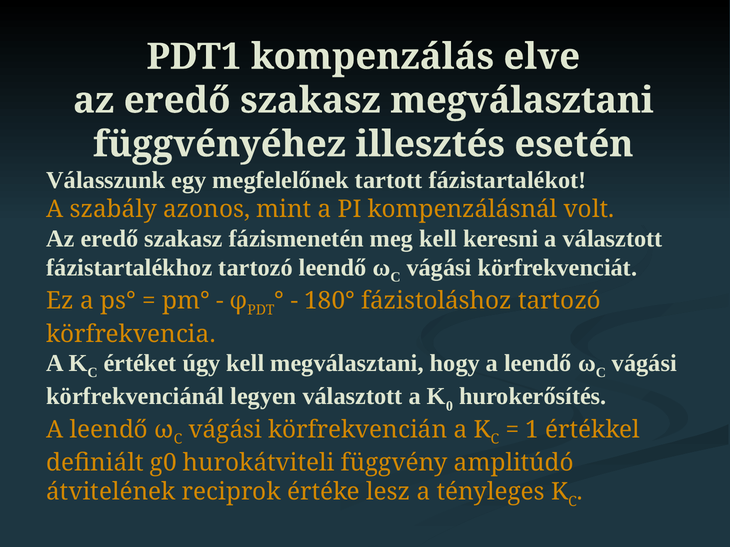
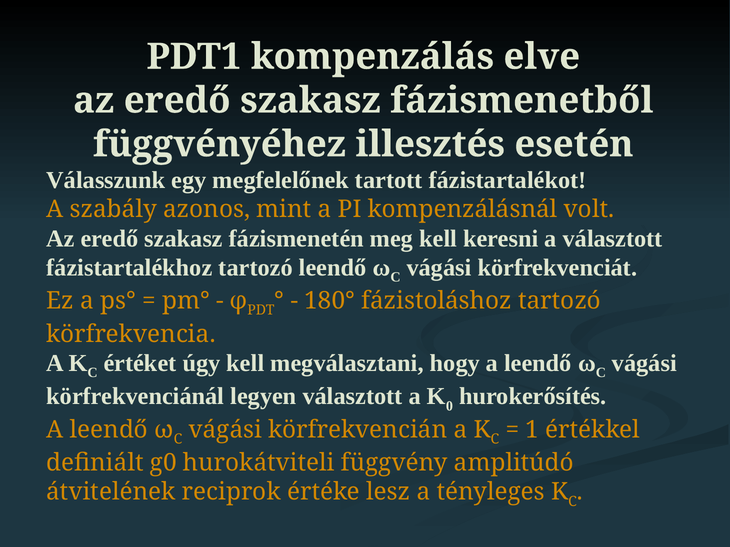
szakasz megválasztani: megválasztani -> fázismenetből
